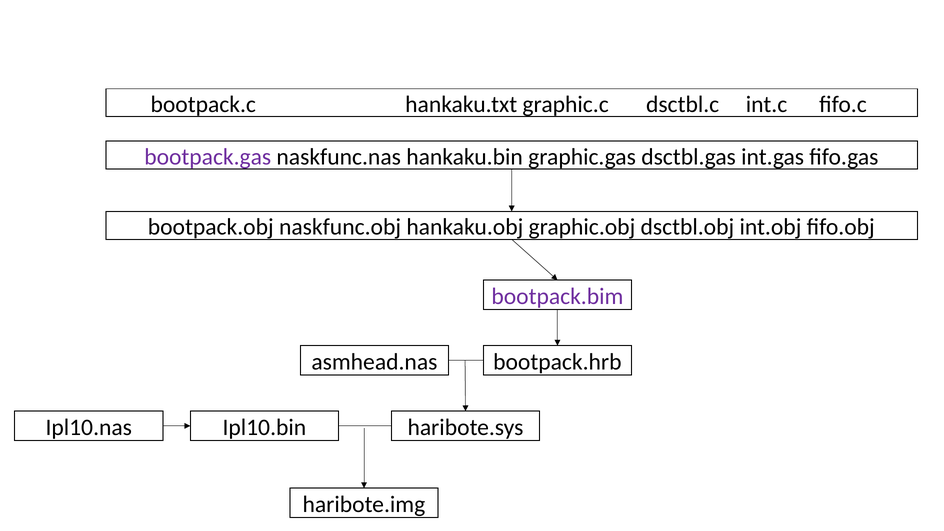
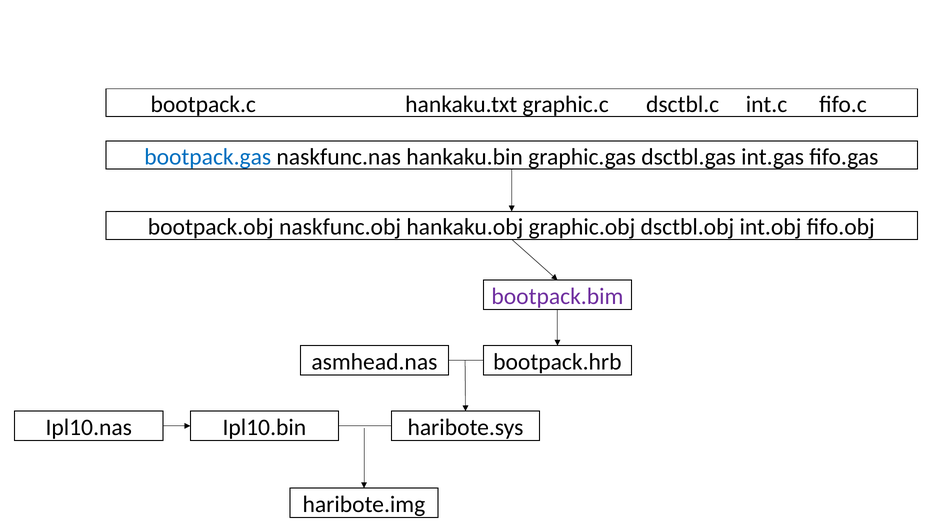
bootpack.gas colour: purple -> blue
